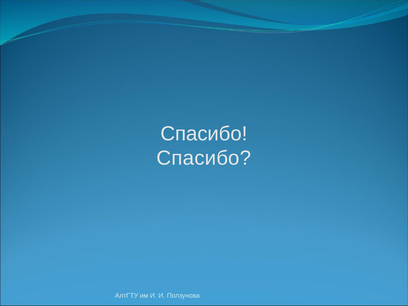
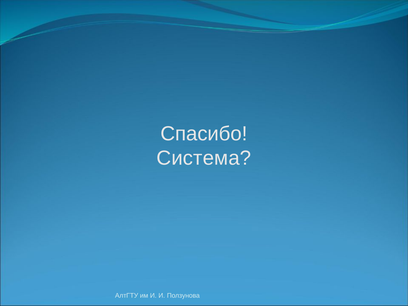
Спасибо at (204, 158): Спасибо -> Система
